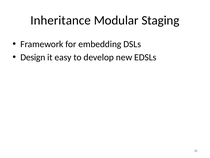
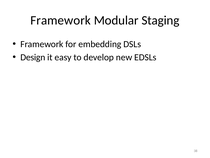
Inheritance at (61, 20): Inheritance -> Framework
